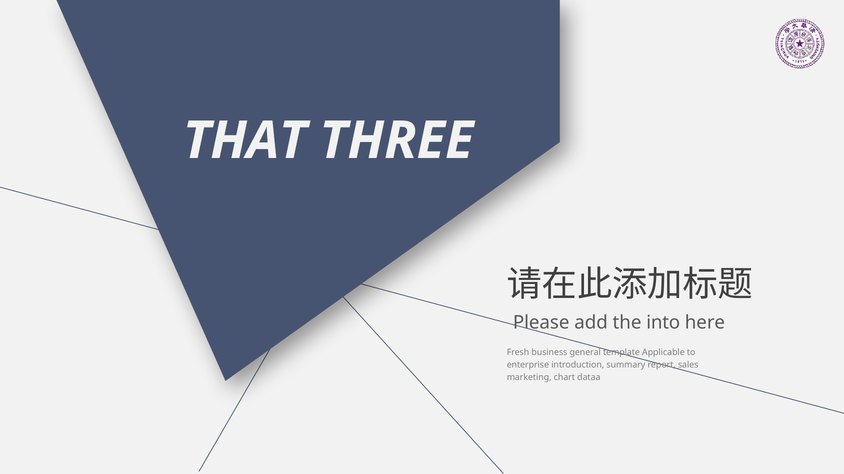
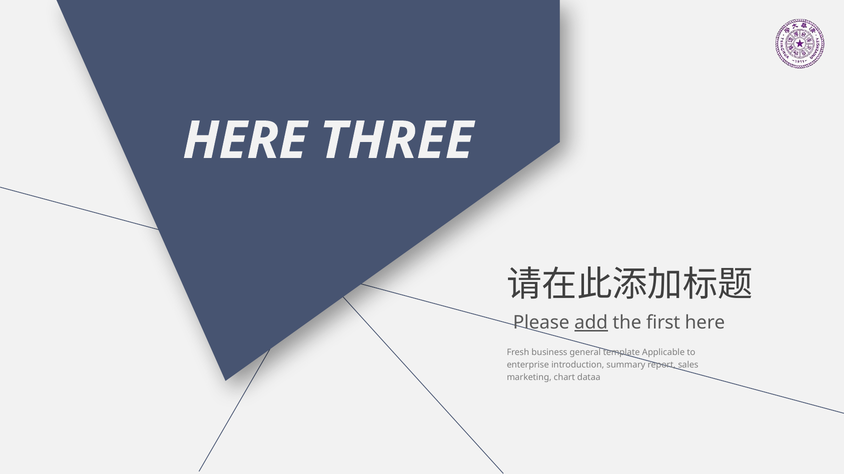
THAT at (245, 141): THAT -> HERE
add underline: none -> present
into: into -> first
